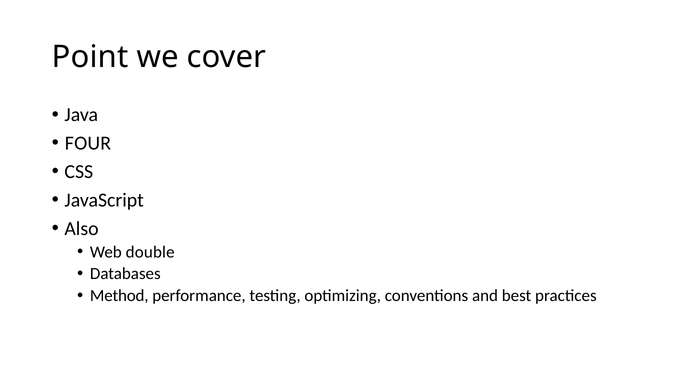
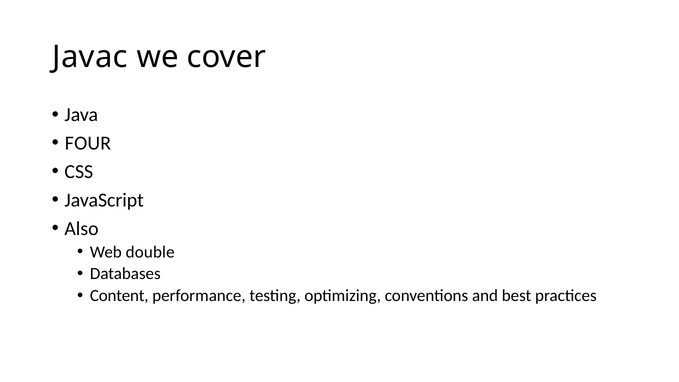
Point: Point -> Javac
Method: Method -> Content
